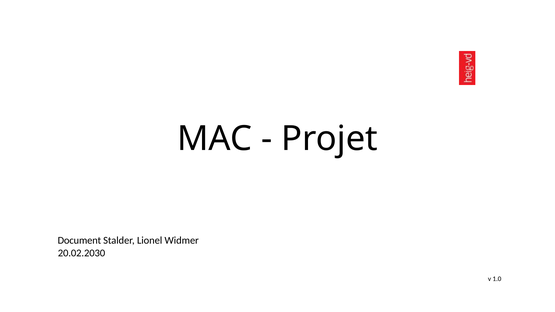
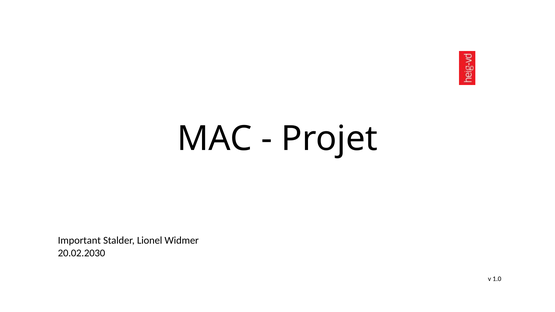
Document: Document -> Important
